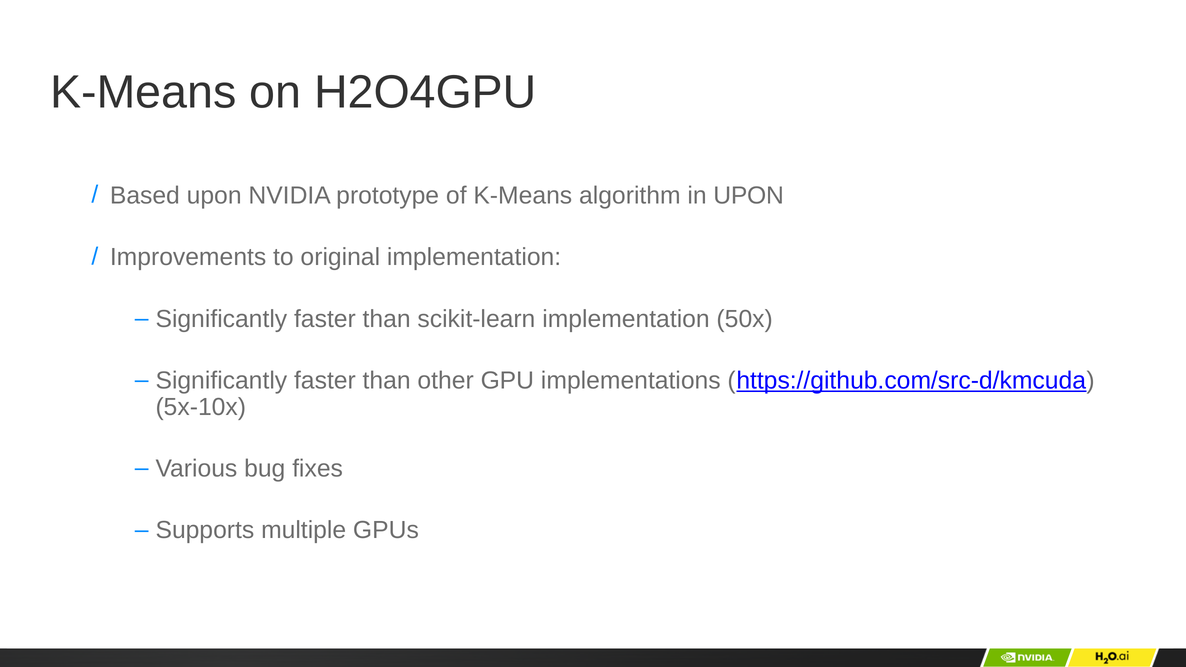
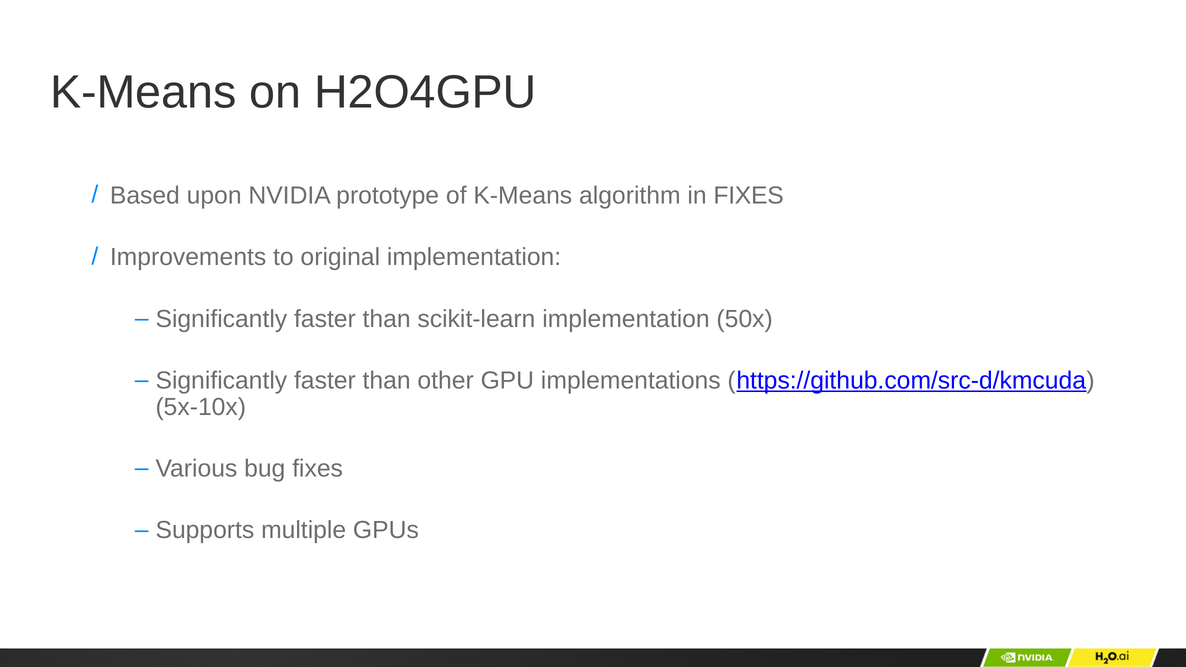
in UPON: UPON -> FIXES
